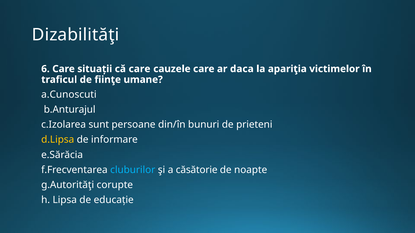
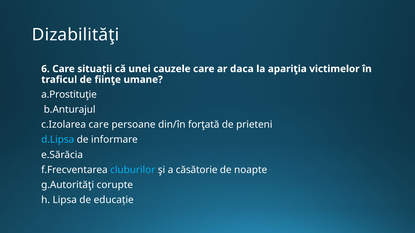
că care: care -> unei
a.Cunoscuti: a.Cunoscuti -> a.Prostituţie
c.Izolarea sunt: sunt -> care
bunuri: bunuri -> forţată
d.Lipsa colour: yellow -> light blue
